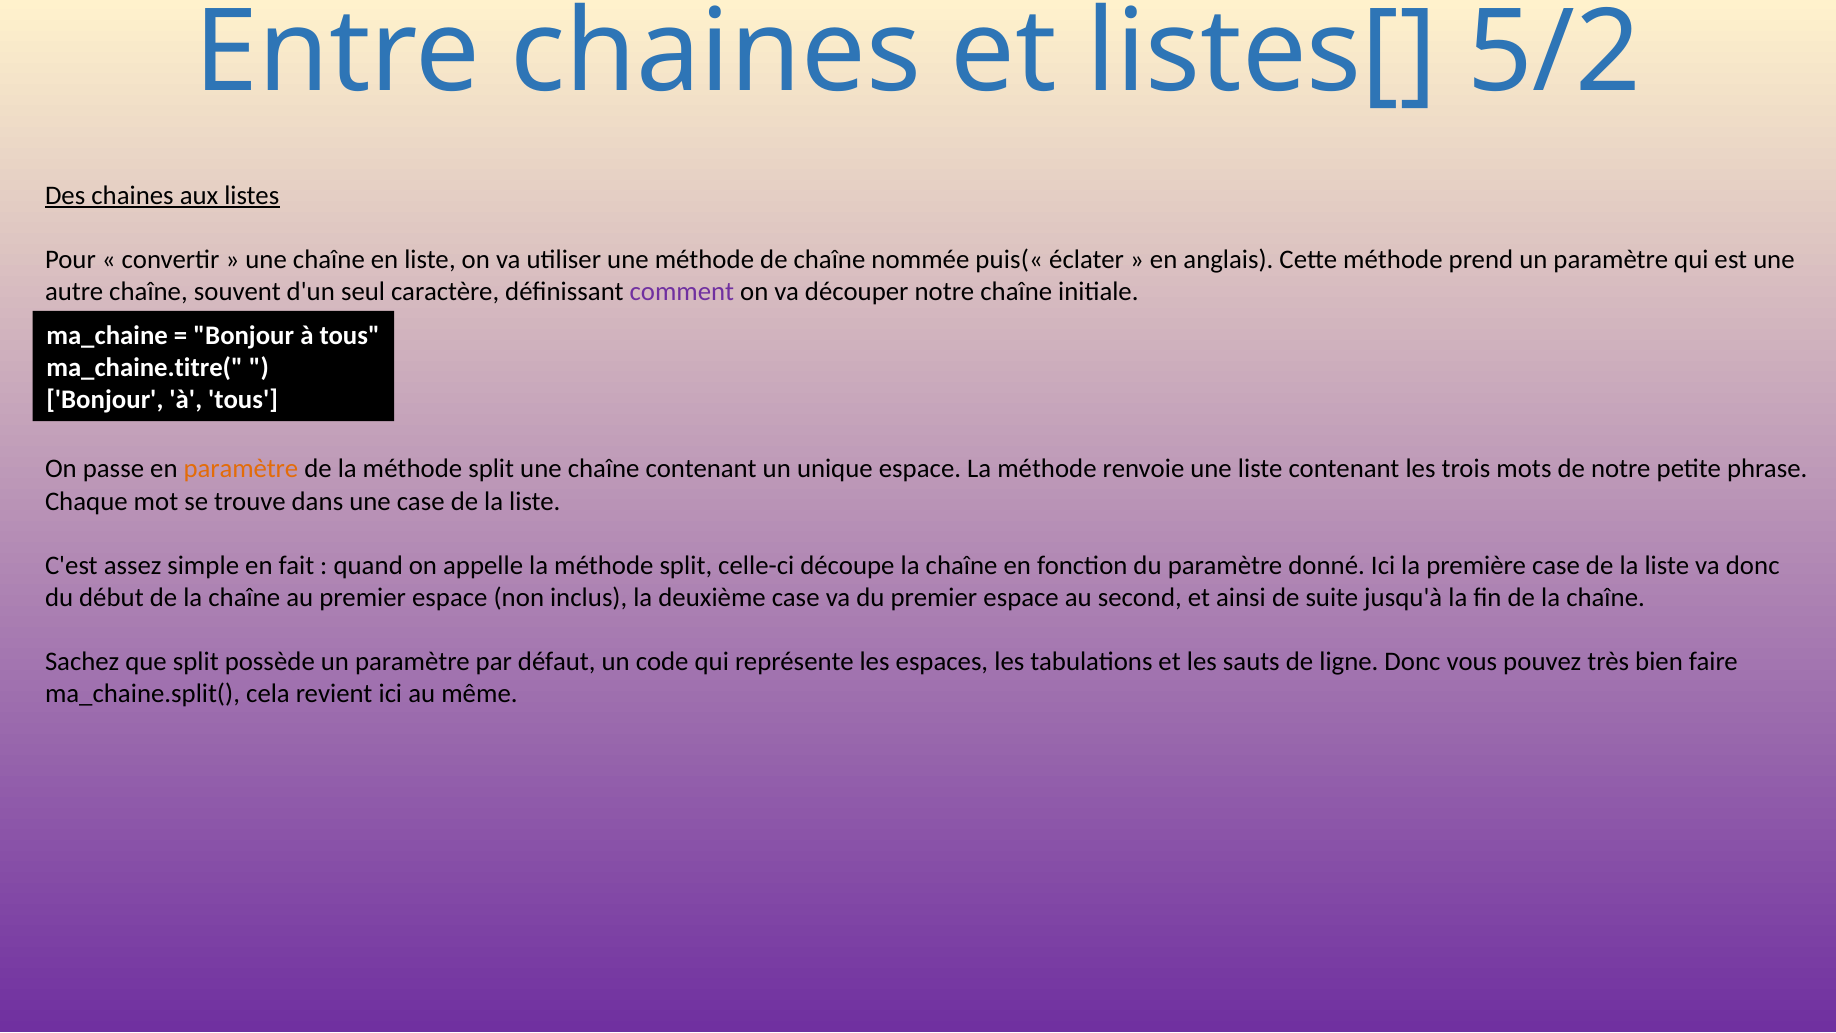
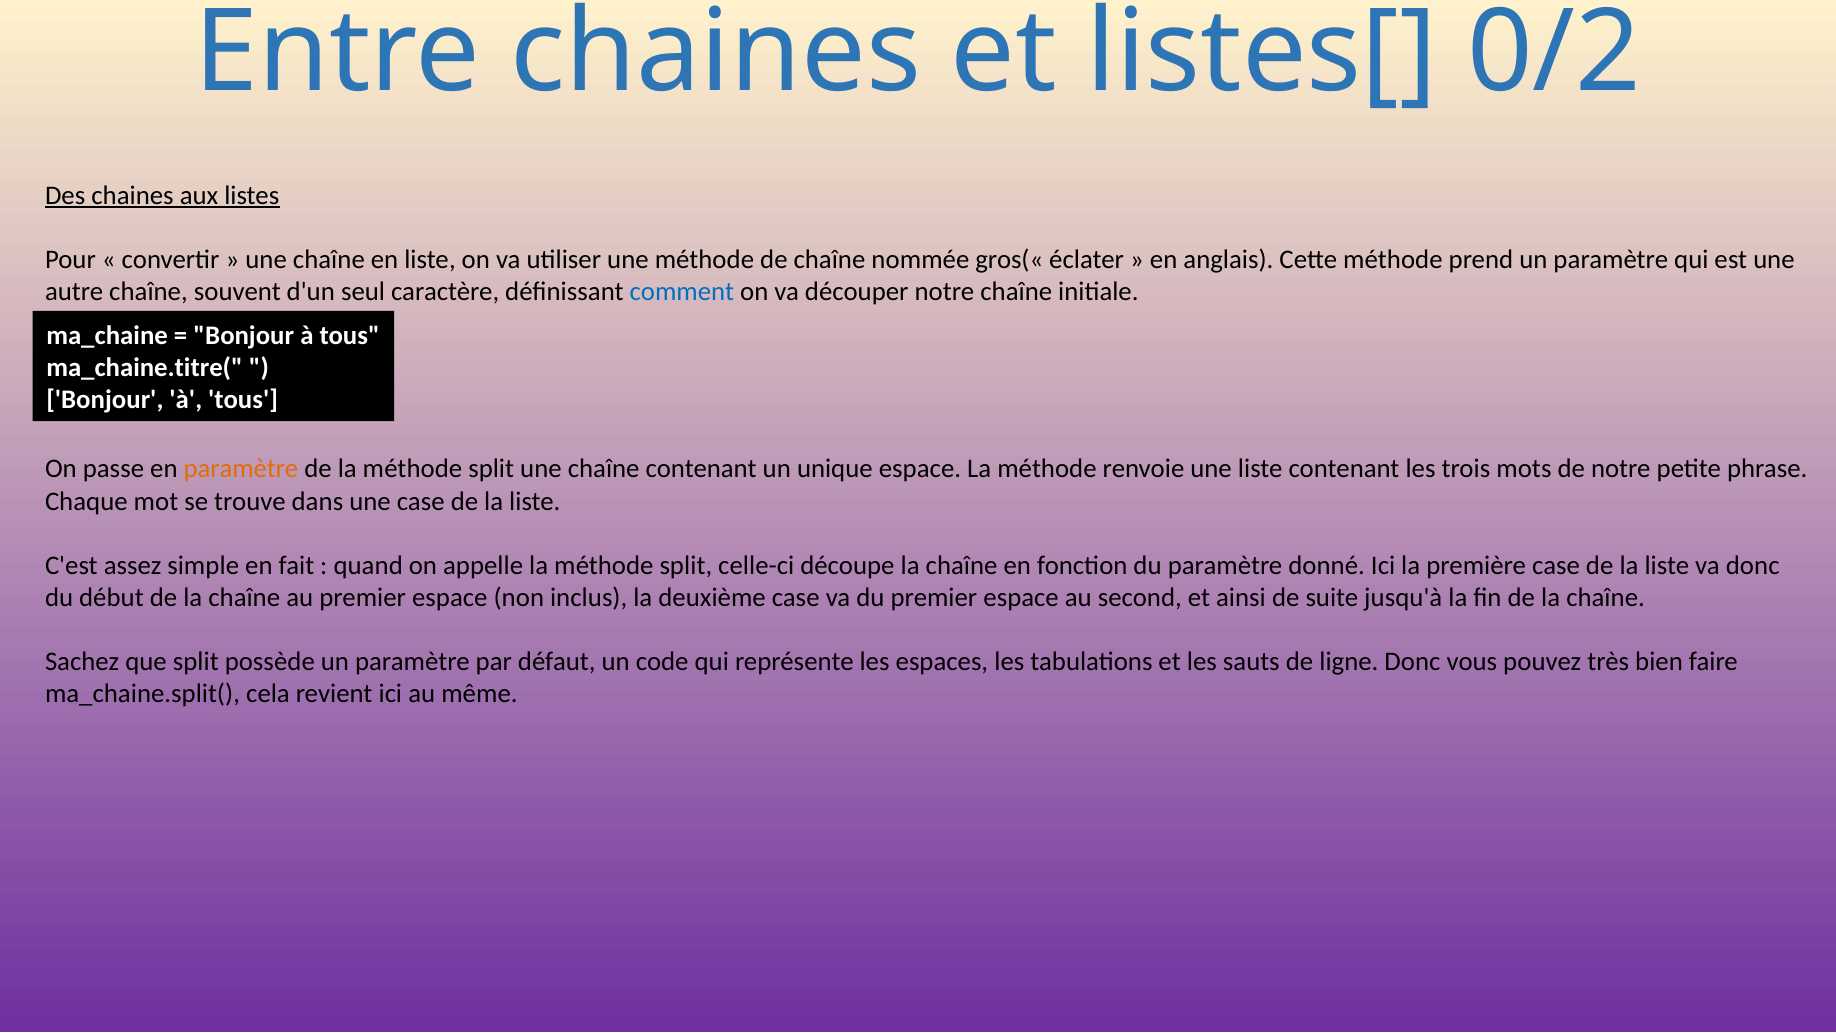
5/2: 5/2 -> 0/2
puis(«: puis(« -> gros(«
comment colour: purple -> blue
